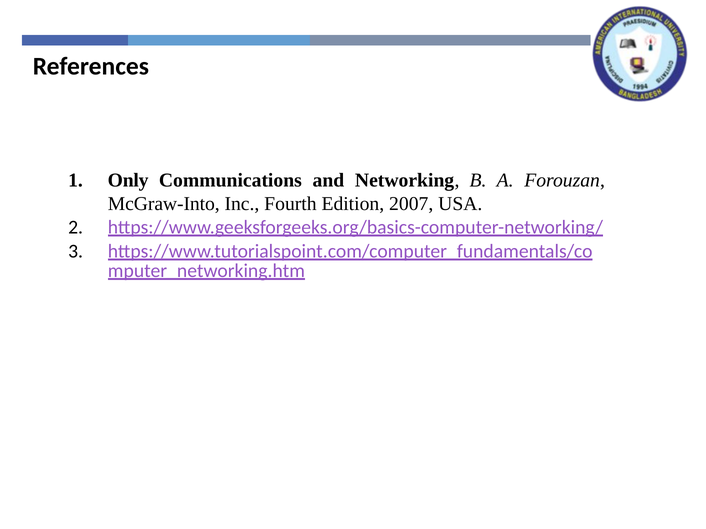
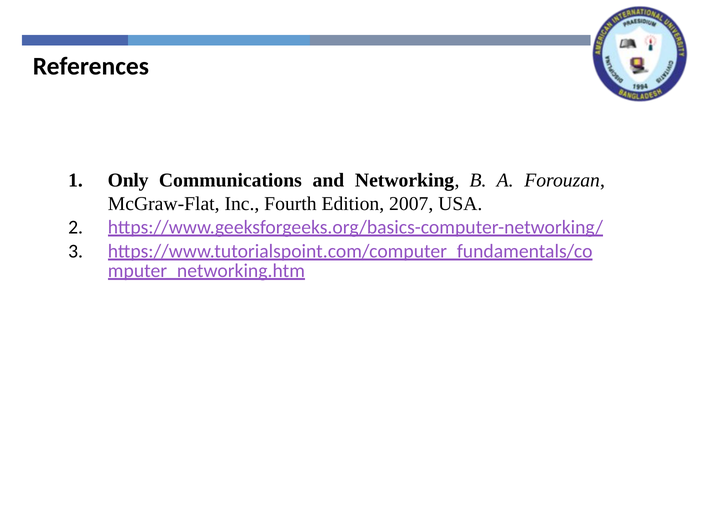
McGraw-Into: McGraw-Into -> McGraw-Flat
